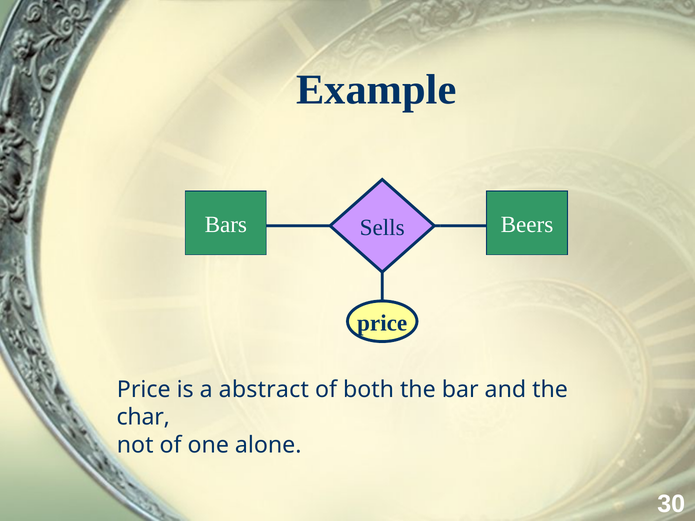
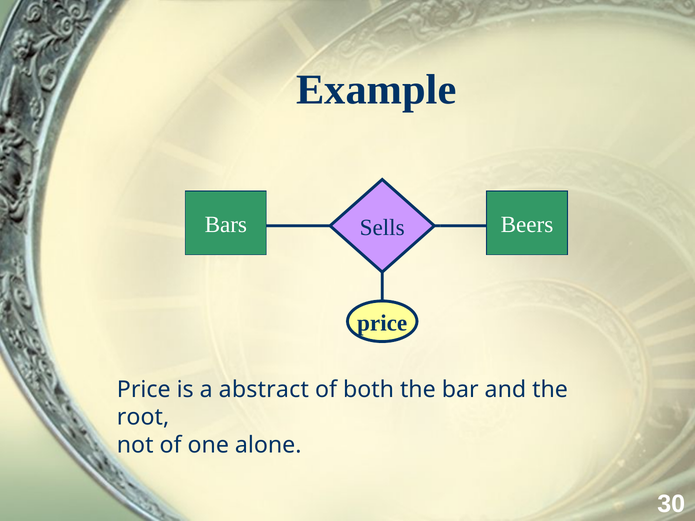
char: char -> root
